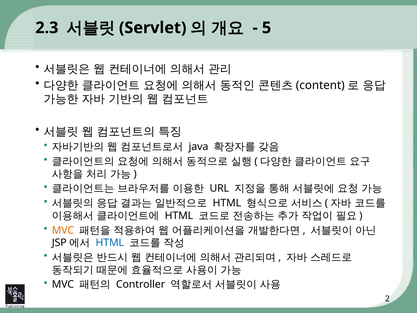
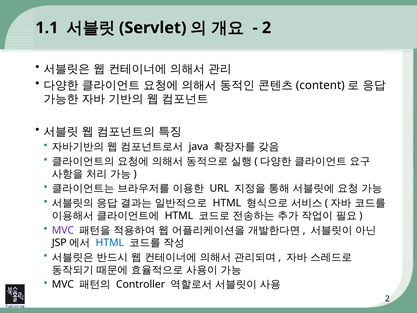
2.3: 2.3 -> 1.1
5 at (267, 28): 5 -> 2
MVC at (63, 230) colour: orange -> purple
